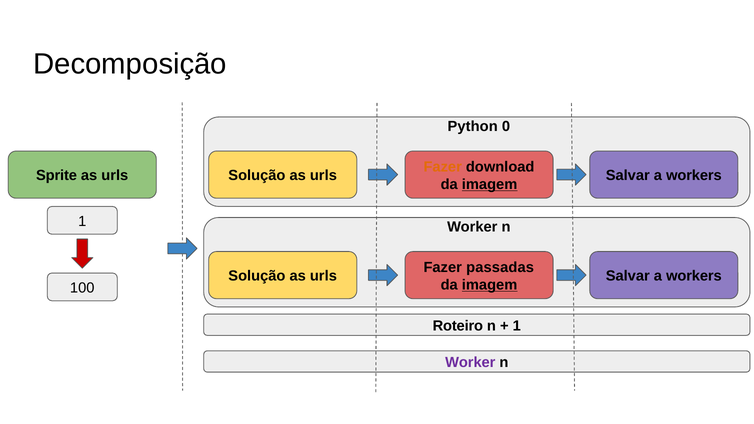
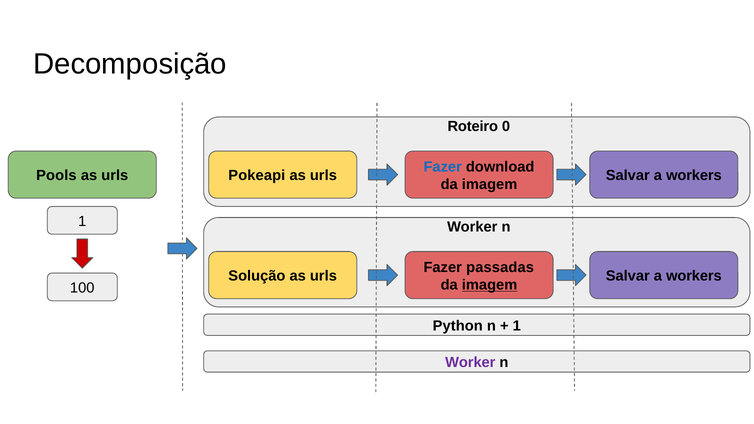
Python: Python -> Roteiro
Fazer at (443, 167) colour: orange -> blue
Sprite: Sprite -> Pools
urls Solução: Solução -> Pokeapi
imagem at (490, 184) underline: present -> none
Roteiro: Roteiro -> Python
